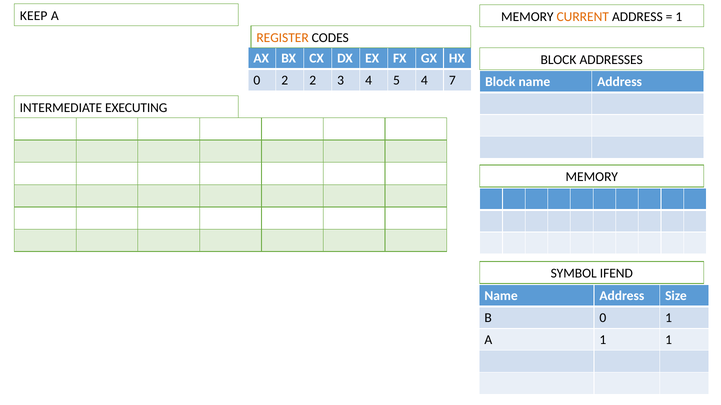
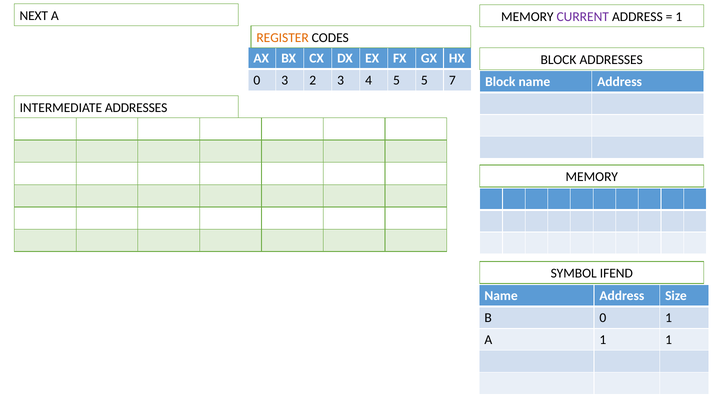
KEEP: KEEP -> NEXT
CURRENT colour: orange -> purple
0 2: 2 -> 3
5 4: 4 -> 5
INTERMEDIATE EXECUTING: EXECUTING -> ADDRESSES
